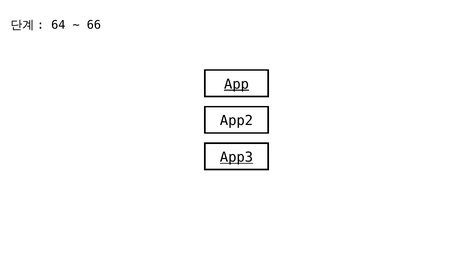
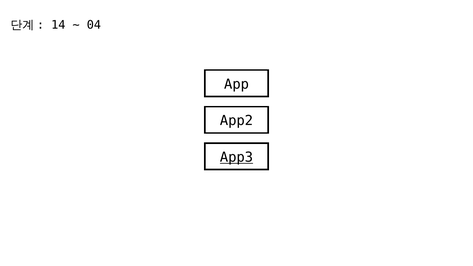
64: 64 -> 14
66: 66 -> 04
App underline: present -> none
